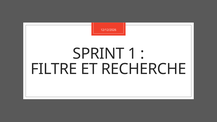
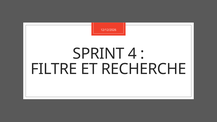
1: 1 -> 4
